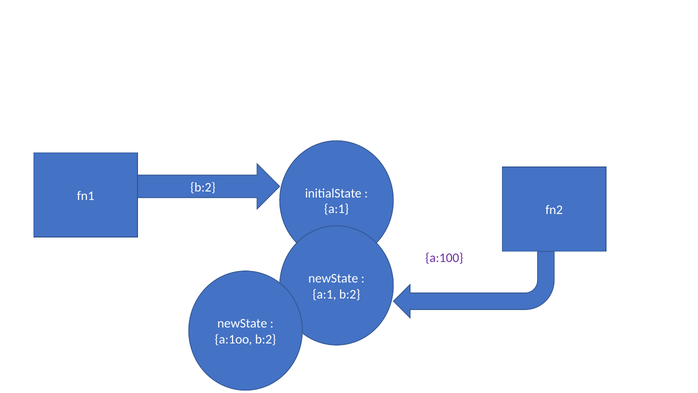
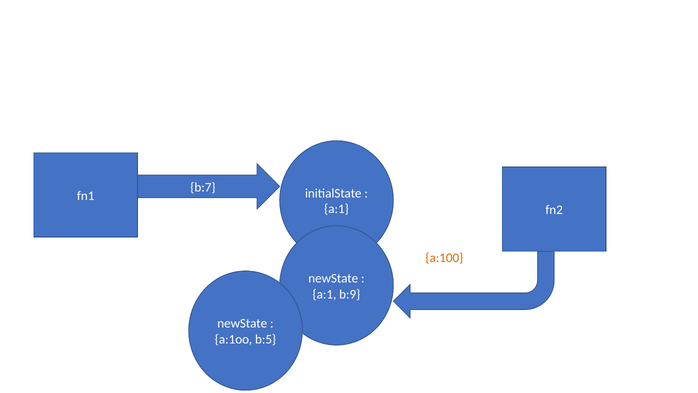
b:2 at (203, 187): b:2 -> b:7
a:100 colour: purple -> orange
b:2 at (350, 294): b:2 -> b:9
b:2 at (266, 339): b:2 -> b:5
